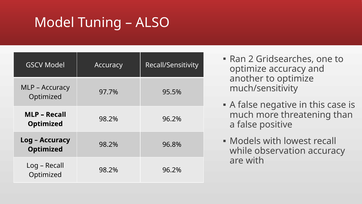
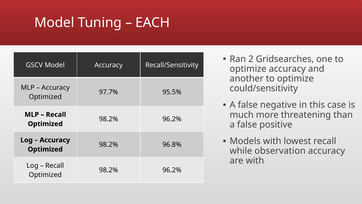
ALSO: ALSO -> EACH
much/sensitivity: much/sensitivity -> could/sensitivity
